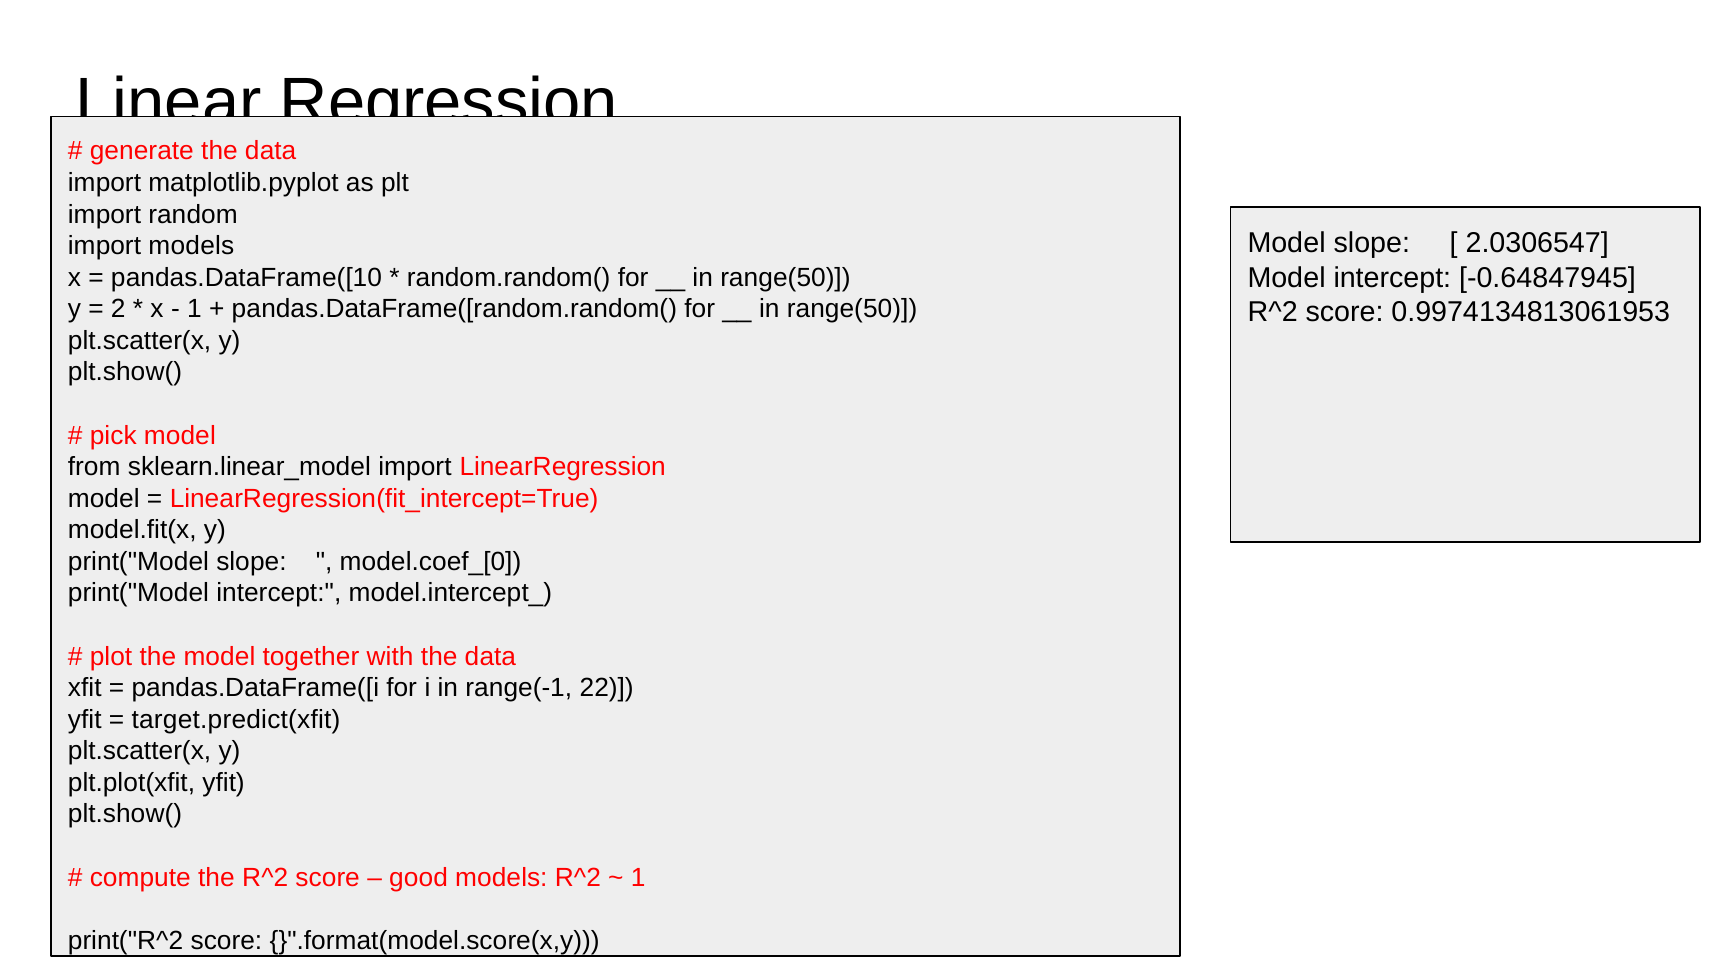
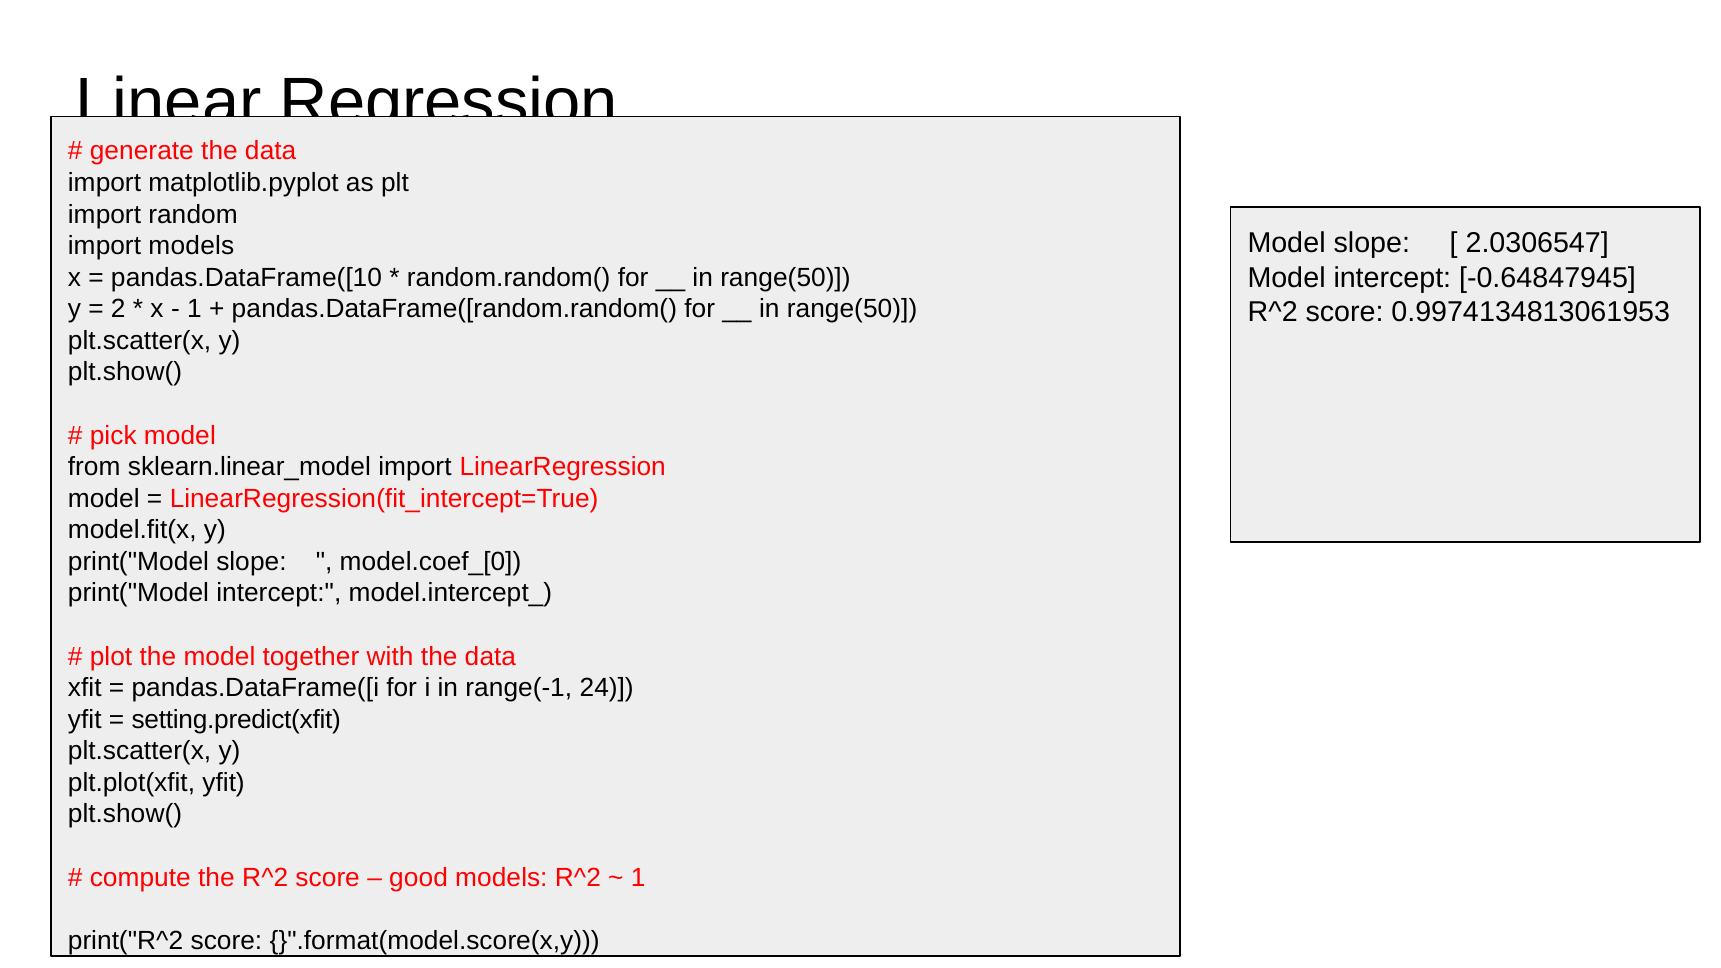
22: 22 -> 24
target.predict(xfit: target.predict(xfit -> setting.predict(xfit
